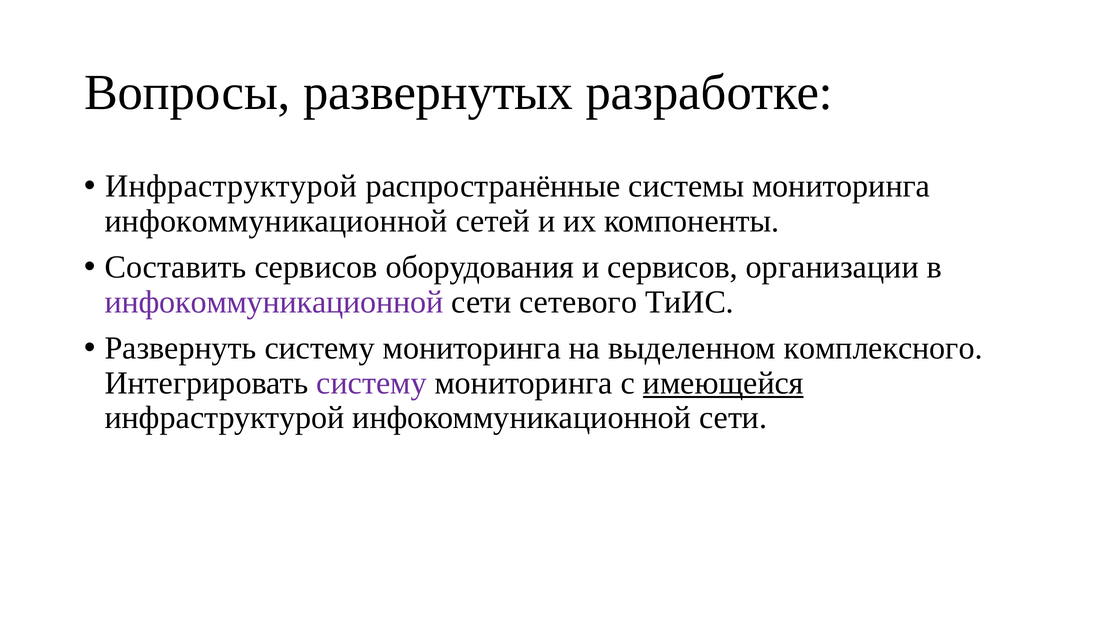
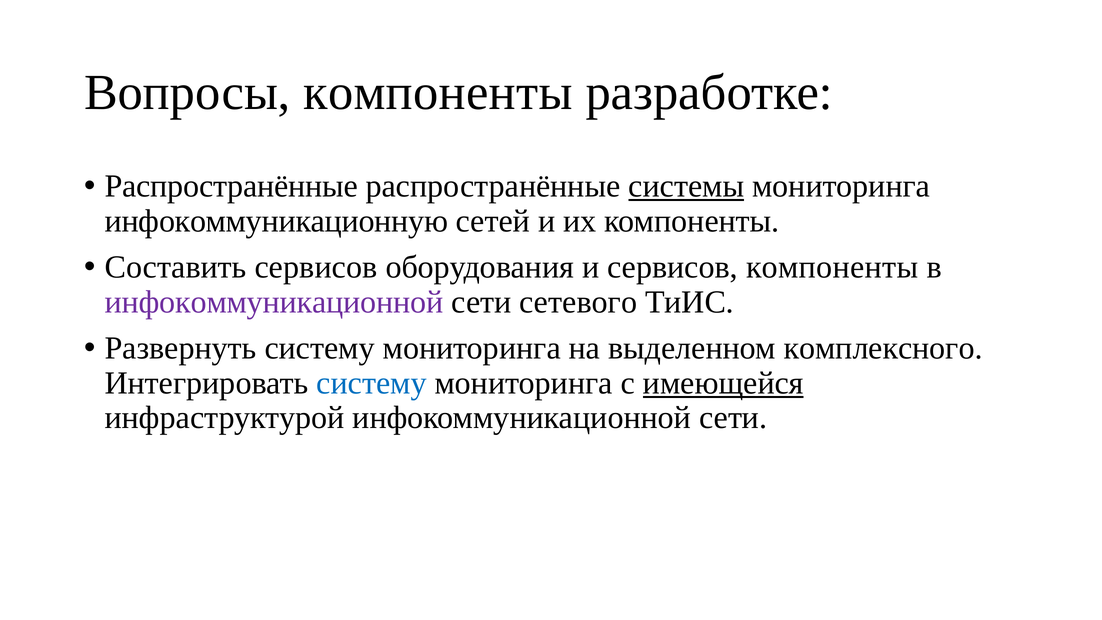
Вопросы развернутых: развернутых -> компоненты
Инфраструктурой at (231, 186): Инфраструктурой -> Распространённые
системы underline: none -> present
инфокоммуникационной at (276, 221): инфокоммуникационной -> инфокоммуникационную
сервисов организации: организации -> компоненты
систему at (372, 383) colour: purple -> blue
